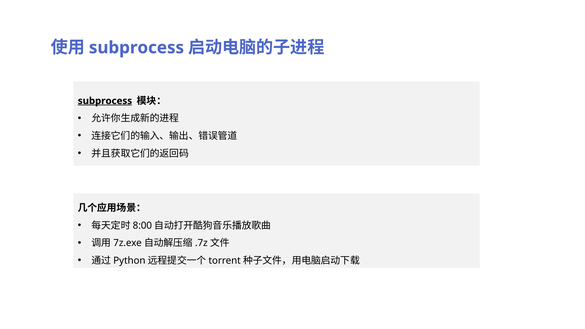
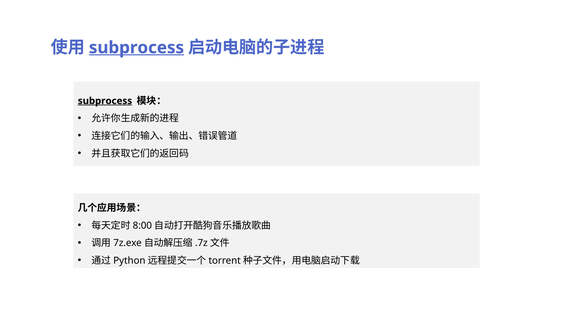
subprocess at (136, 48) underline: none -> present
